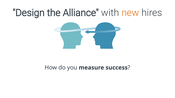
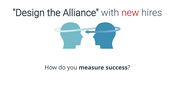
new colour: orange -> red
